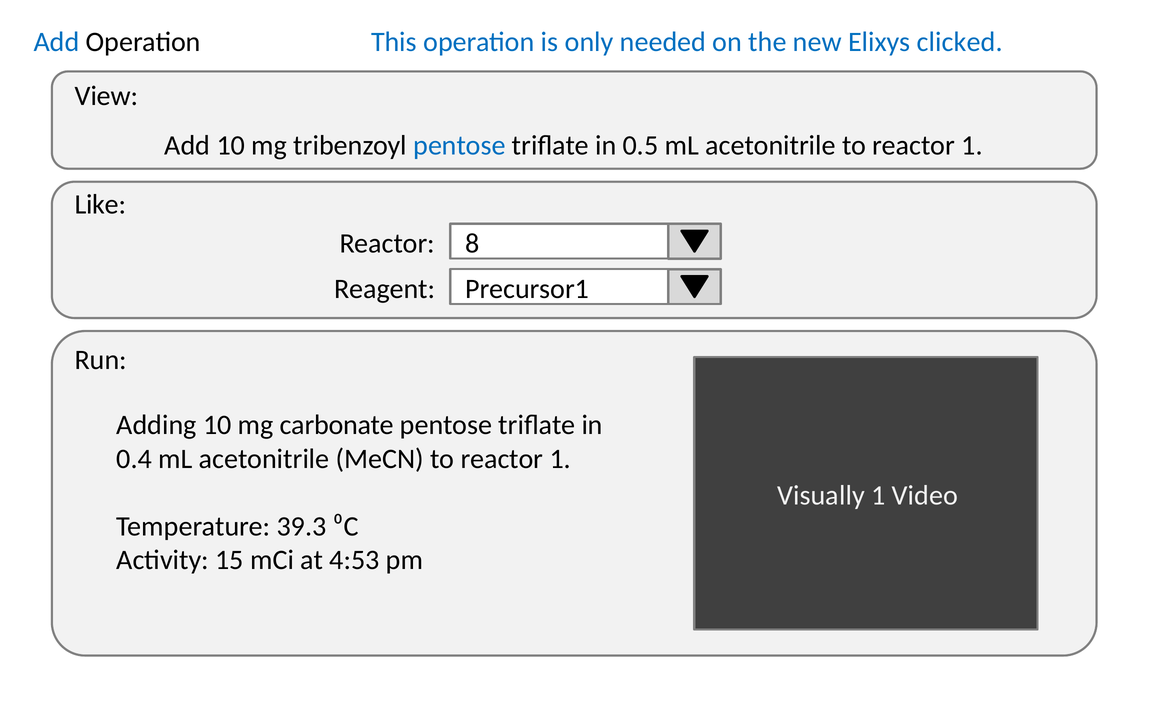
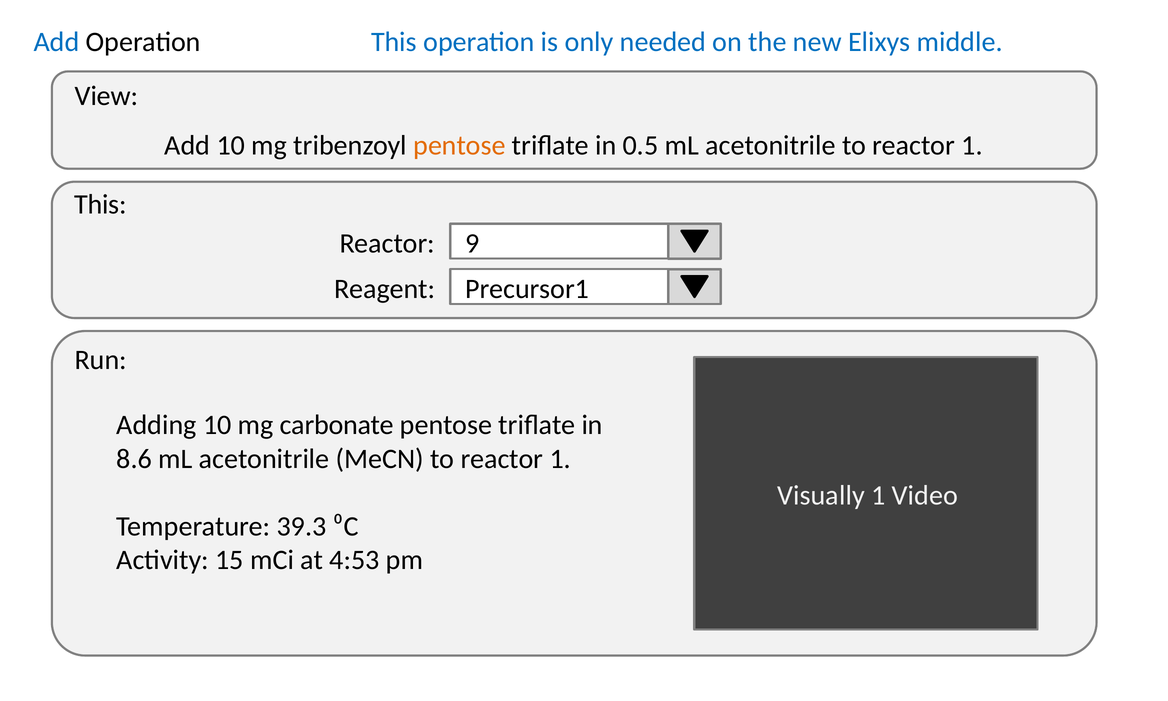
clicked: clicked -> middle
pentose at (459, 145) colour: blue -> orange
Like at (100, 204): Like -> This
8: 8 -> 9
0.4: 0.4 -> 8.6
